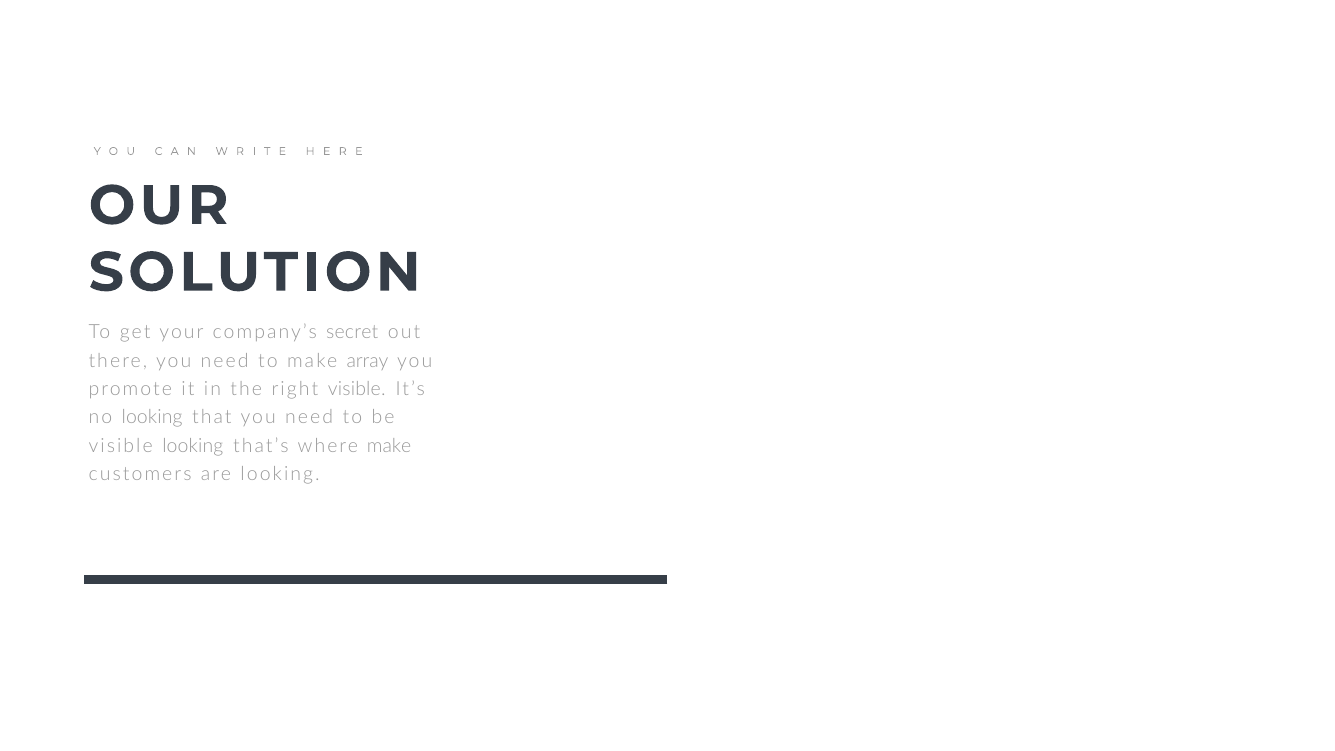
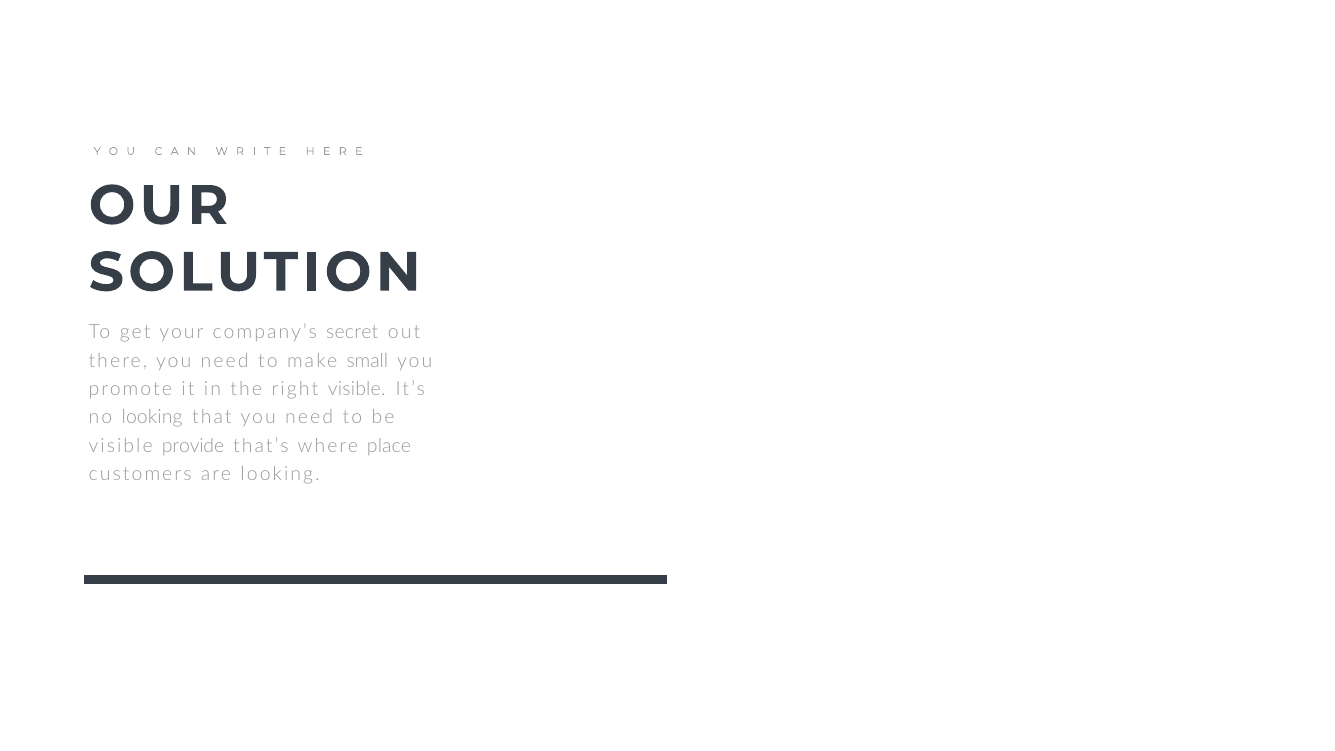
array: array -> small
visible looking: looking -> provide
where make: make -> place
